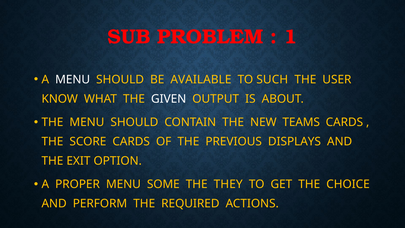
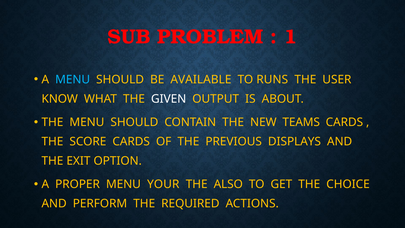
MENU at (73, 79) colour: white -> light blue
SUCH: SUCH -> RUNS
SOME: SOME -> YOUR
THEY: THEY -> ALSO
